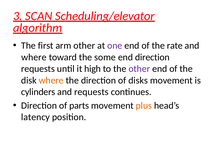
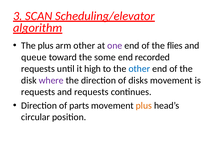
The first: first -> plus
rate: rate -> flies
where at (34, 57): where -> queue
end direction: direction -> recorded
other at (139, 69) colour: purple -> blue
where at (51, 80) colour: orange -> purple
cylinders at (38, 92): cylinders -> requests
latency: latency -> circular
